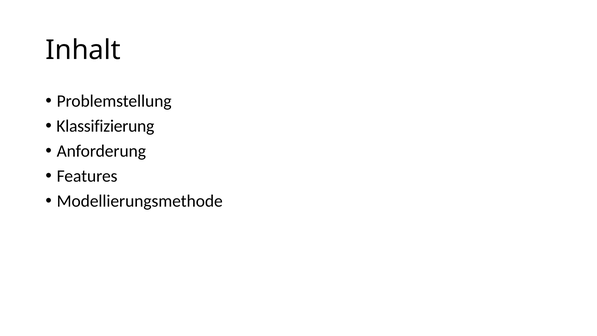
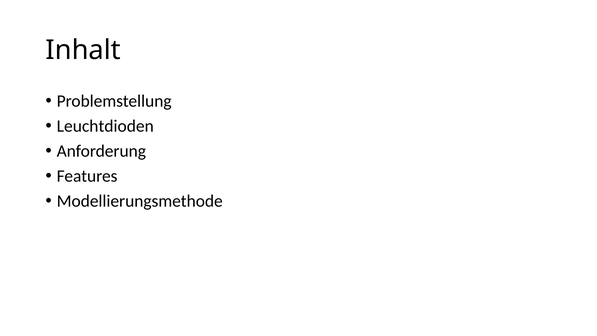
Klassifizierung: Klassifizierung -> Leuchtdioden
